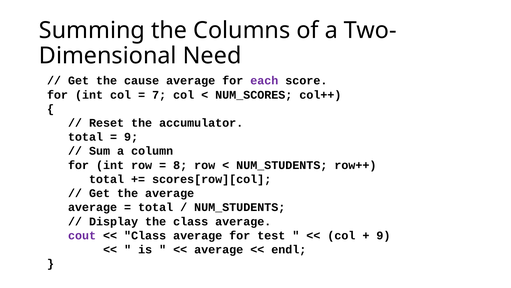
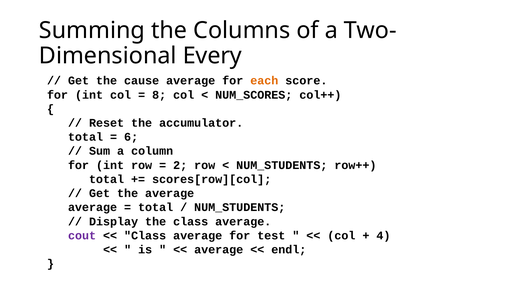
Need: Need -> Every
each colour: purple -> orange
7: 7 -> 8
9 at (131, 137): 9 -> 6
8: 8 -> 2
9 at (383, 235): 9 -> 4
